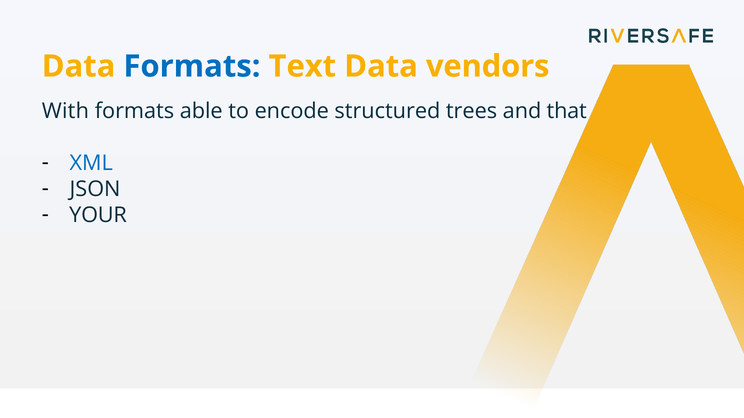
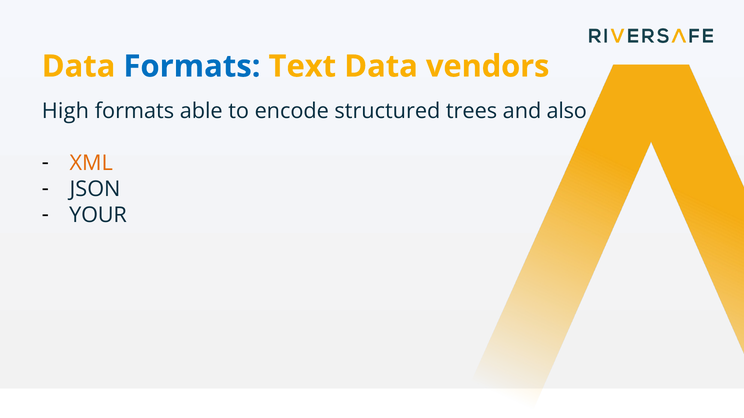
With: With -> High
that: that -> also
XML colour: blue -> orange
